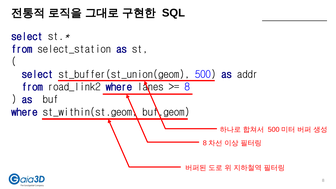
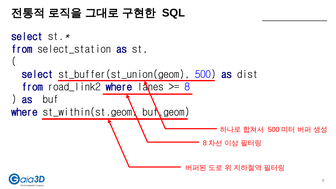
addr: addr -> dist
